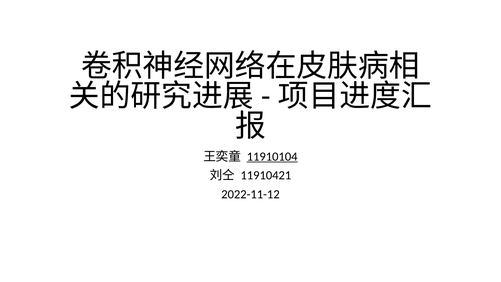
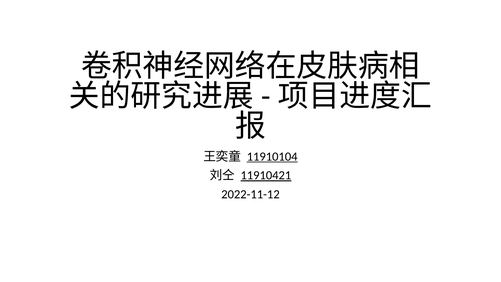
11910421 underline: none -> present
